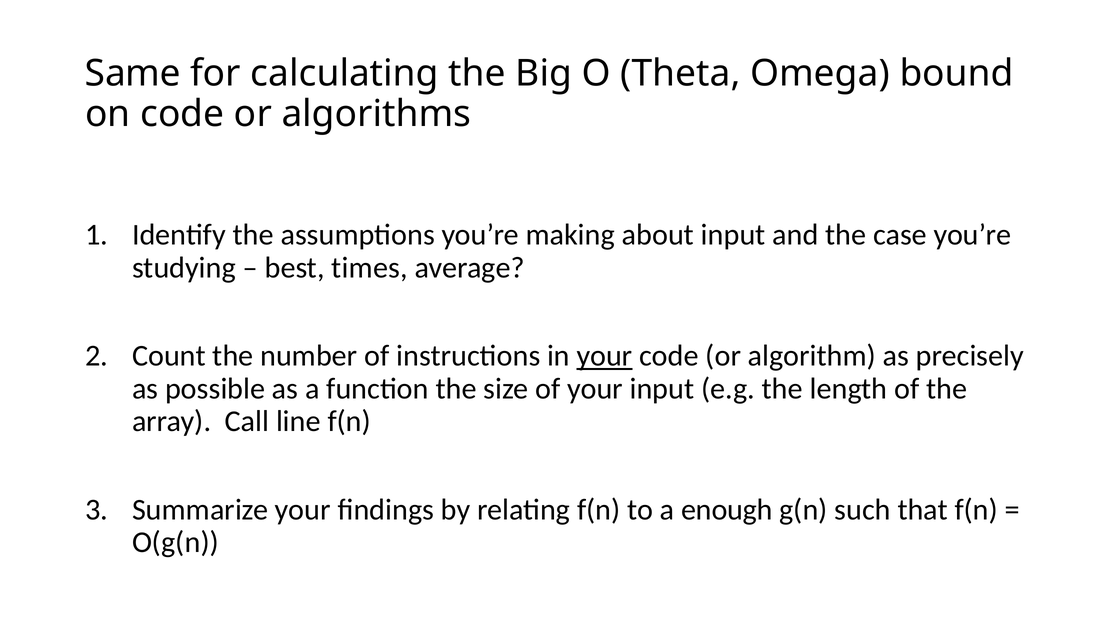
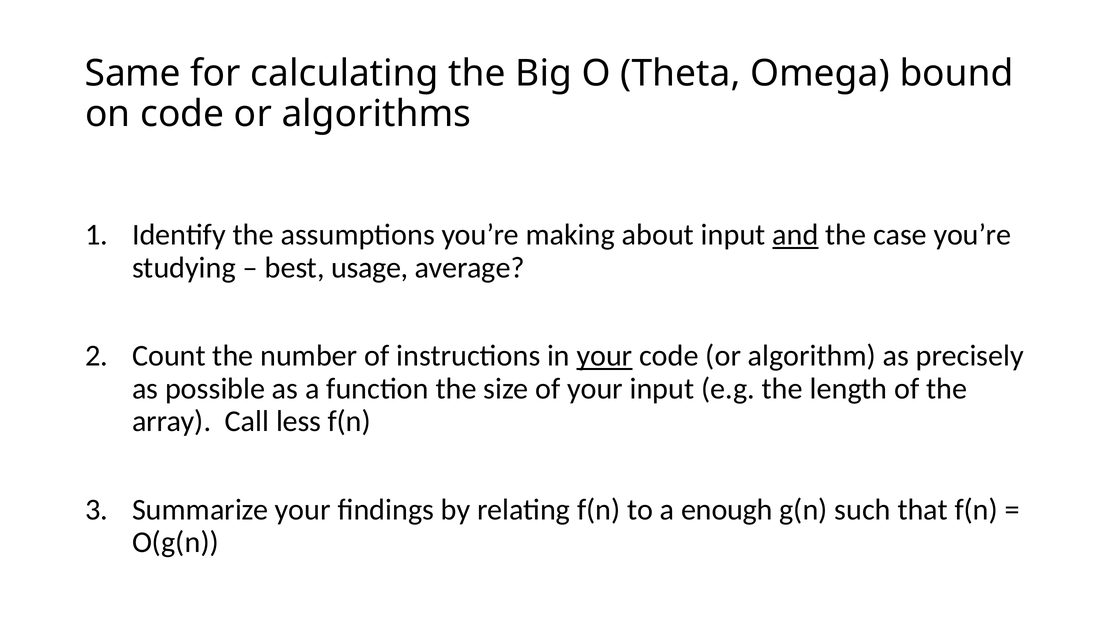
and underline: none -> present
times: times -> usage
line: line -> less
